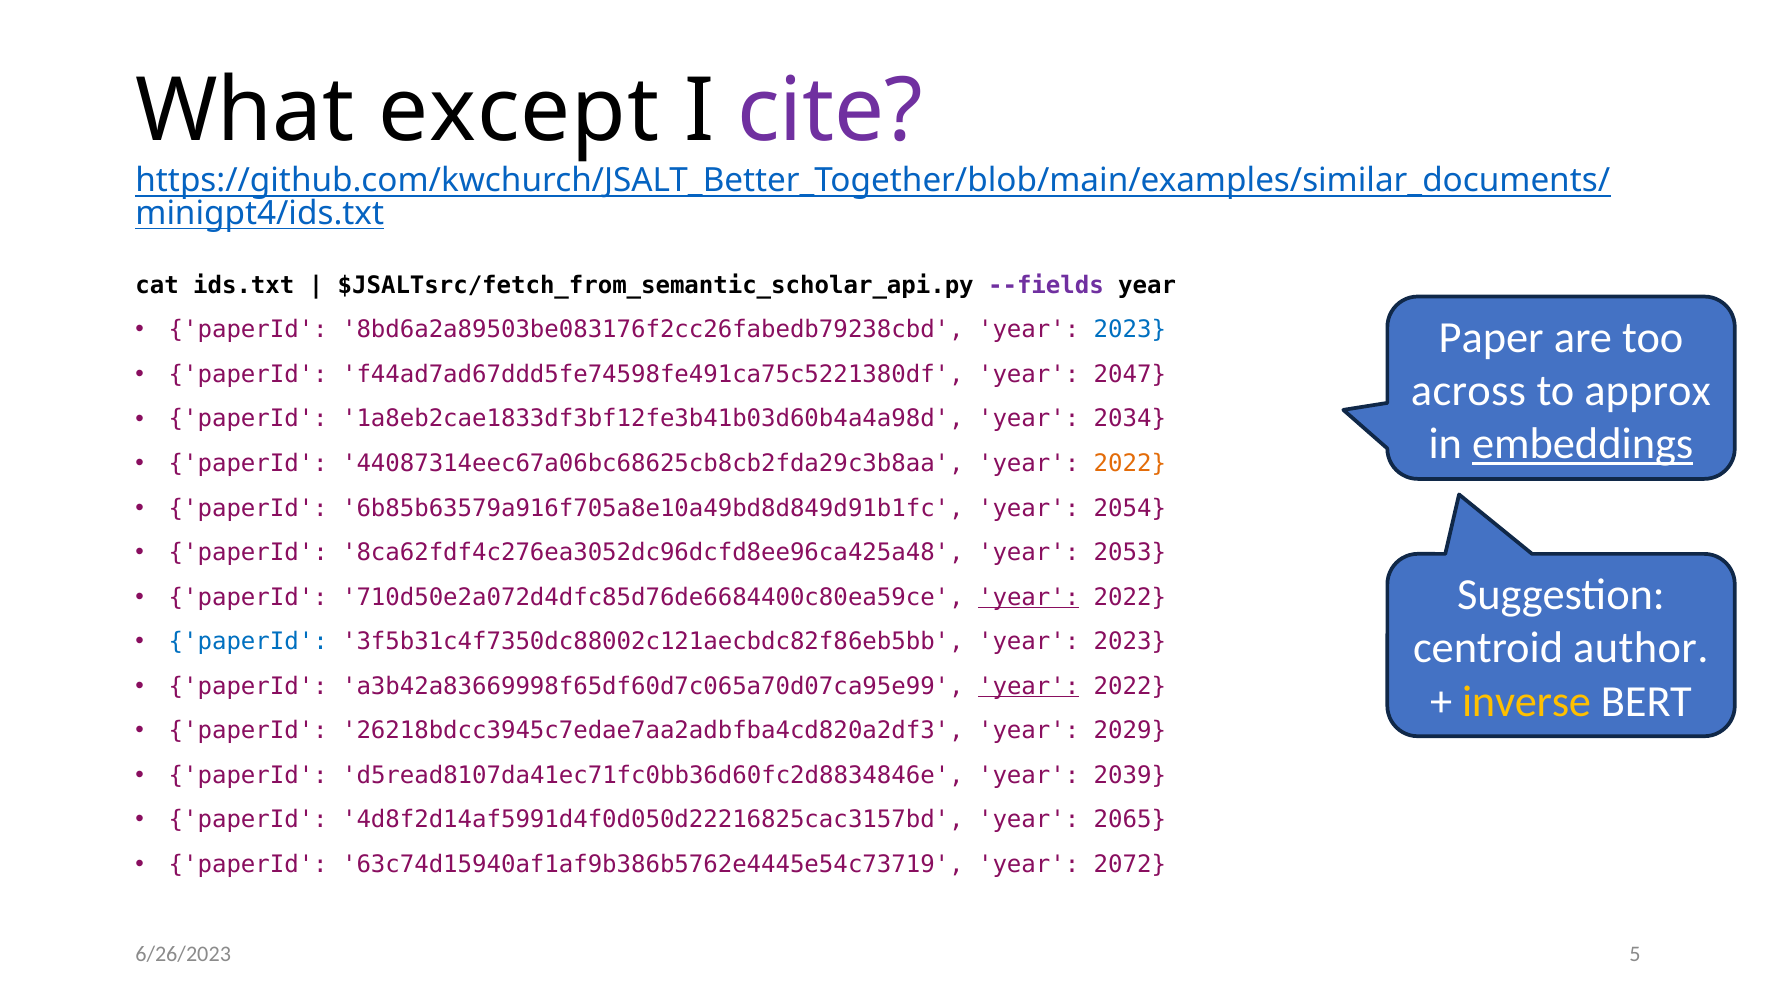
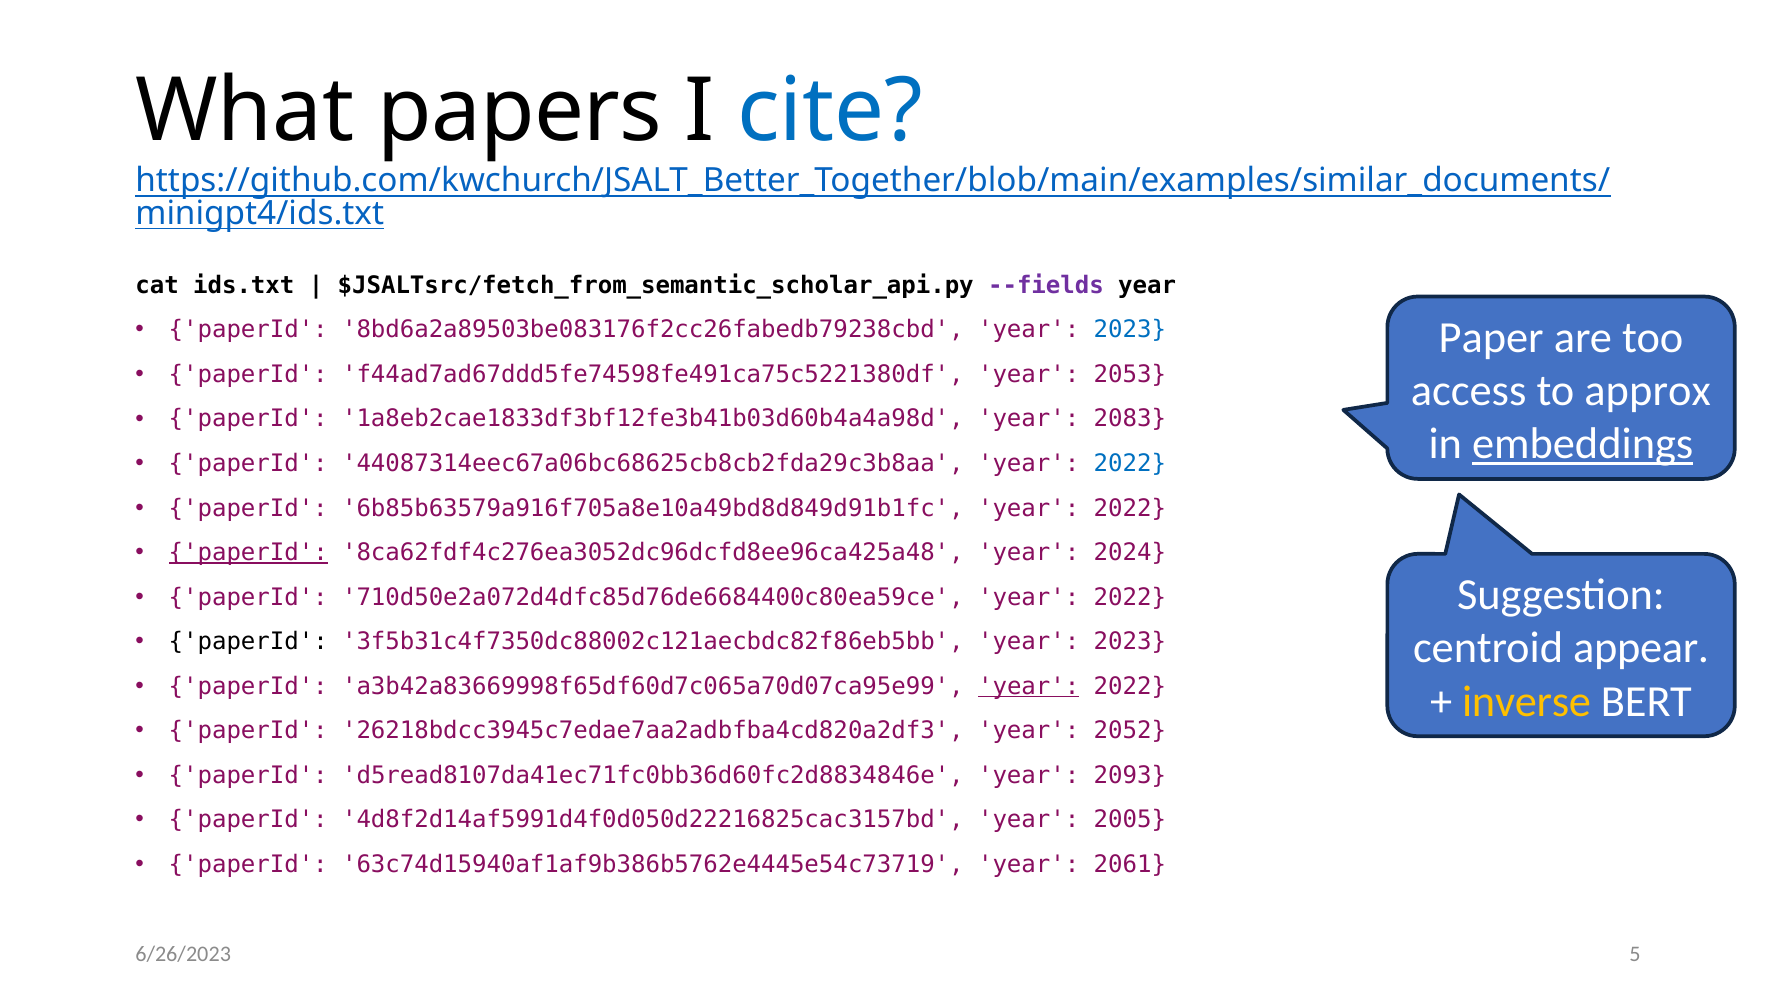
except: except -> papers
cite colour: purple -> blue
2047: 2047 -> 2053
across: across -> access
2034: 2034 -> 2083
2022 at (1130, 464) colour: orange -> blue
6b85b63579a916f705a8e10a49bd8d849d91b1fc year 2054: 2054 -> 2022
paperId at (248, 553) underline: none -> present
2053: 2053 -> 2024
year at (1029, 597) underline: present -> none
paperId at (248, 642) colour: blue -> black
author: author -> appear
2029: 2029 -> 2052
2039: 2039 -> 2093
2065: 2065 -> 2005
2072: 2072 -> 2061
